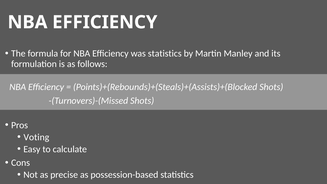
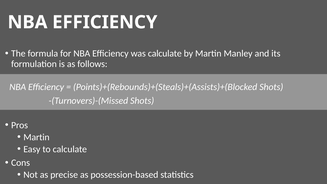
was statistics: statistics -> calculate
Voting at (36, 137): Voting -> Martin
